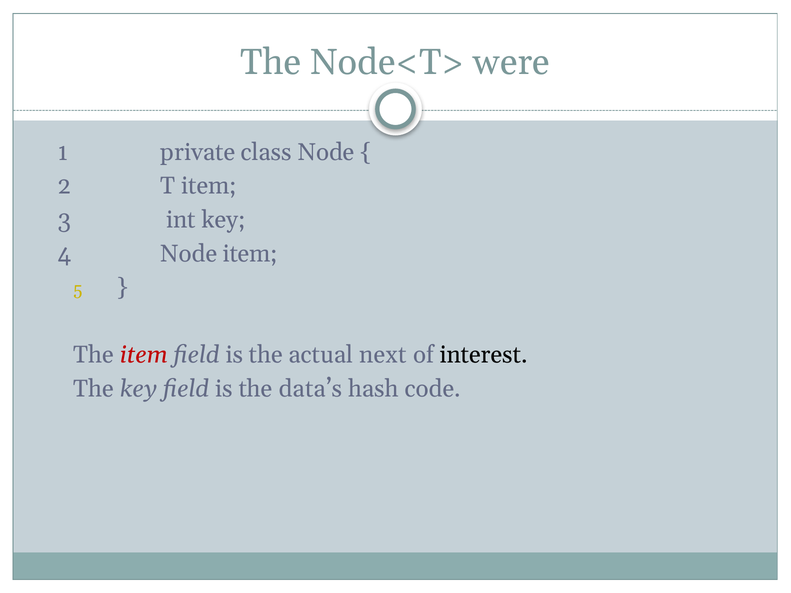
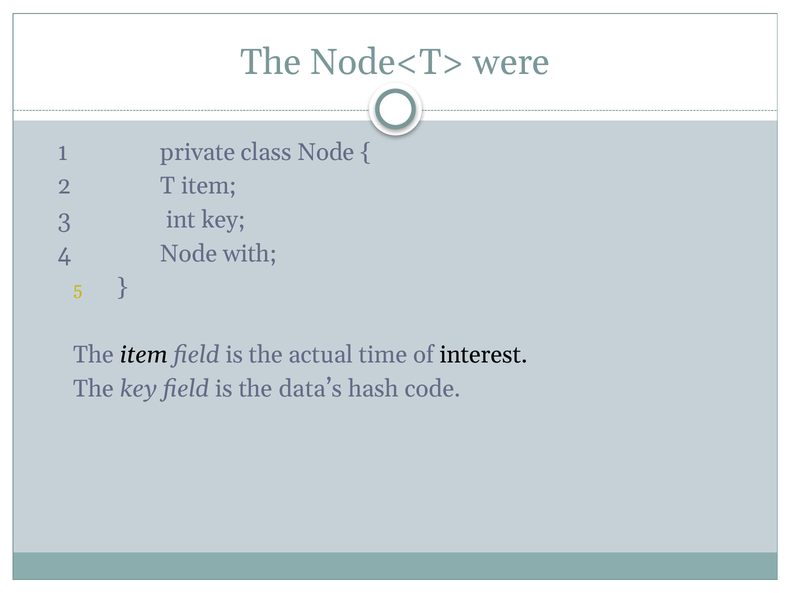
Node item: item -> with
item at (144, 355) colour: red -> black
next: next -> time
